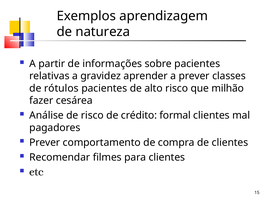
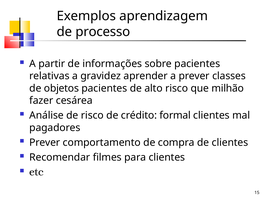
natureza: natureza -> processo
rótulos: rótulos -> objetos
